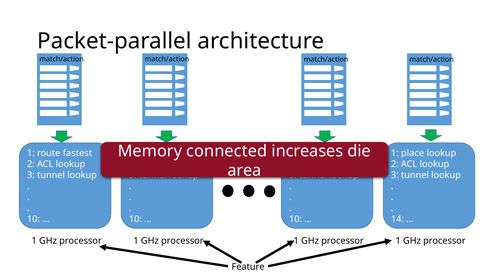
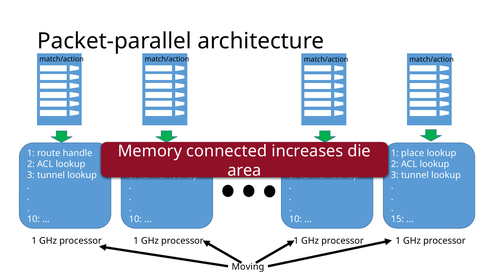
fastest: fastest -> handle
14: 14 -> 15
Feature: Feature -> Moving
